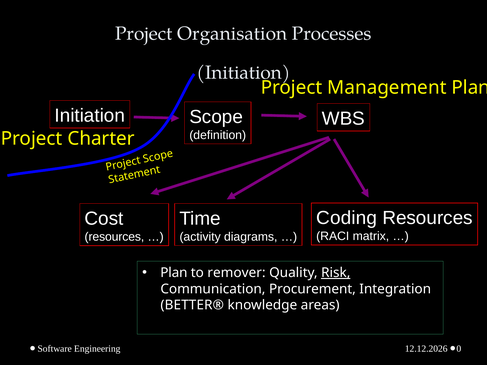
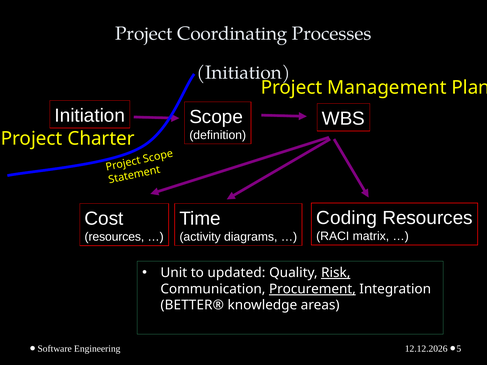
Organisation: Organisation -> Coordinating
Plan at (174, 273): Plan -> Unit
remover: remover -> updated
Procurement underline: none -> present
0: 0 -> 5
